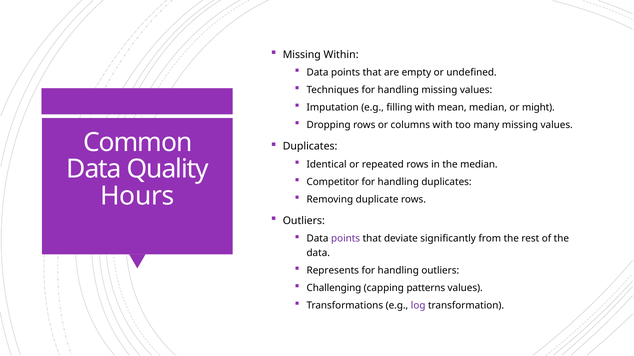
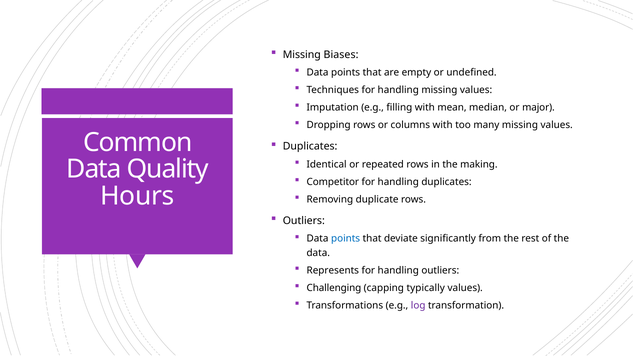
Within: Within -> Biases
might: might -> major
the median: median -> making
points at (346, 239) colour: purple -> blue
patterns: patterns -> typically
